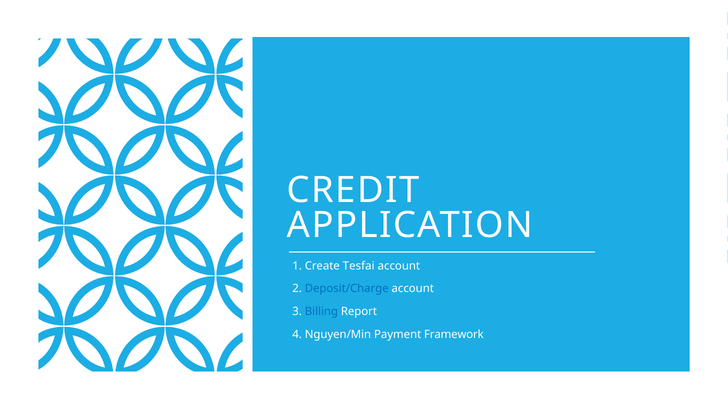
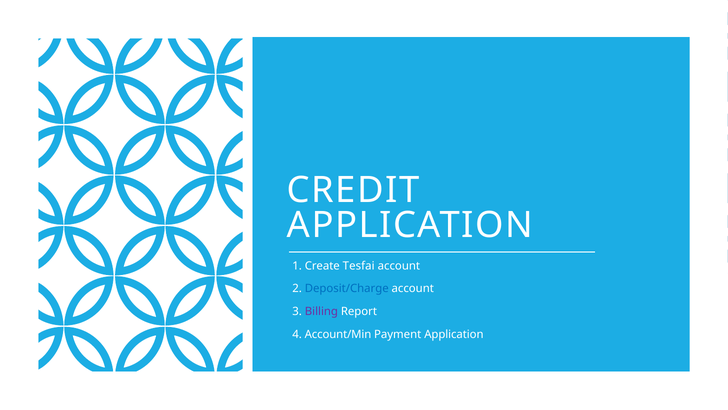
Billing colour: blue -> purple
Nguyen/Min: Nguyen/Min -> Account/Min
Payment Framework: Framework -> Application
